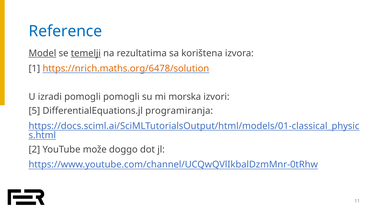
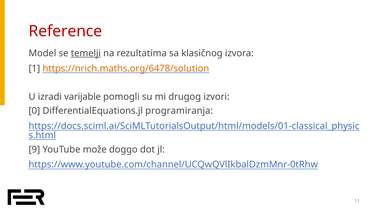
Reference colour: blue -> red
Model underline: present -> none
korištena: korištena -> klasičnog
izradi pomogli: pomogli -> varijable
morska: morska -> drugog
5: 5 -> 0
2: 2 -> 9
